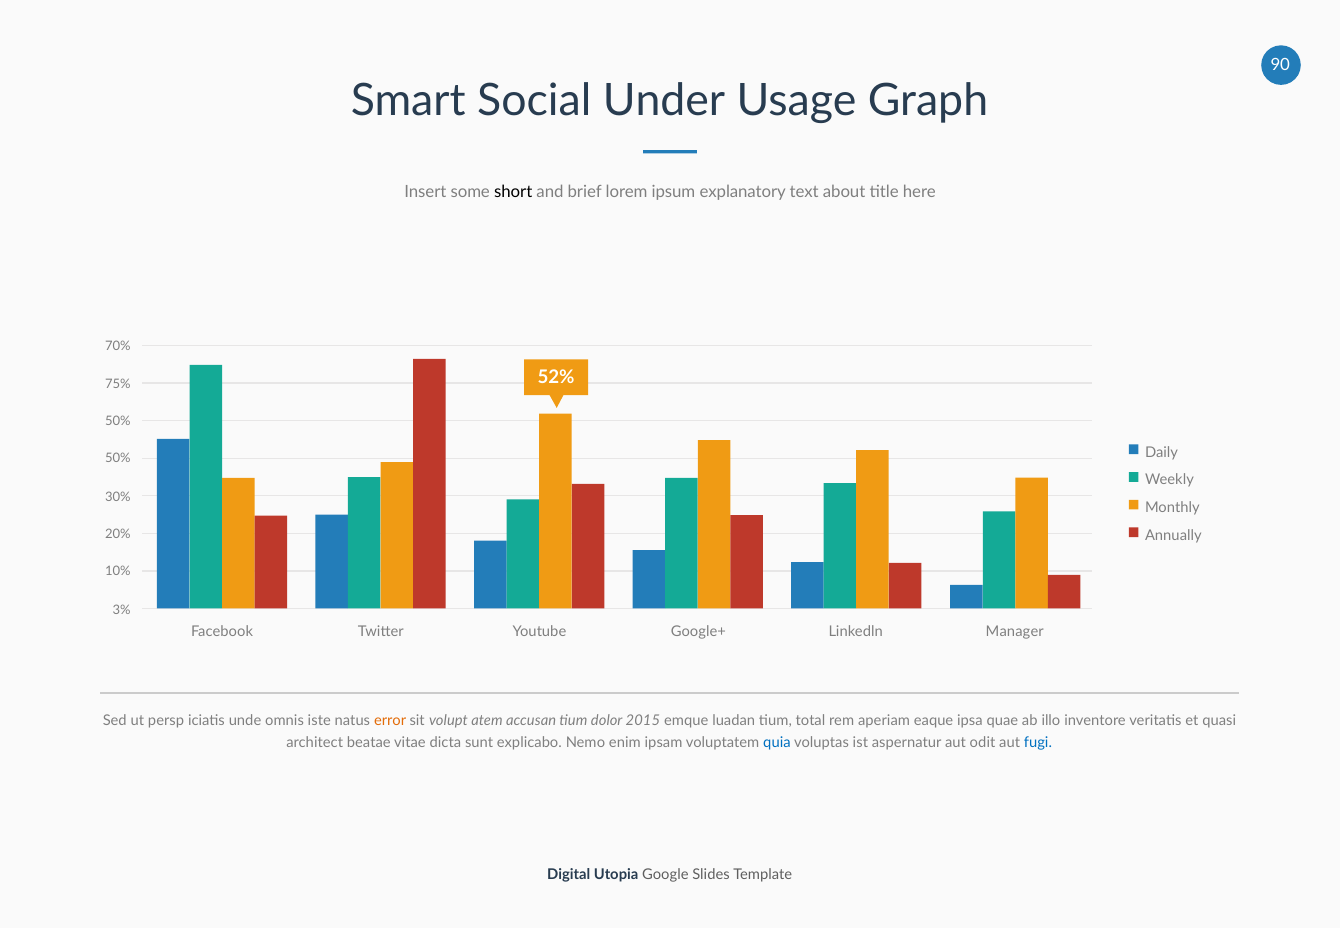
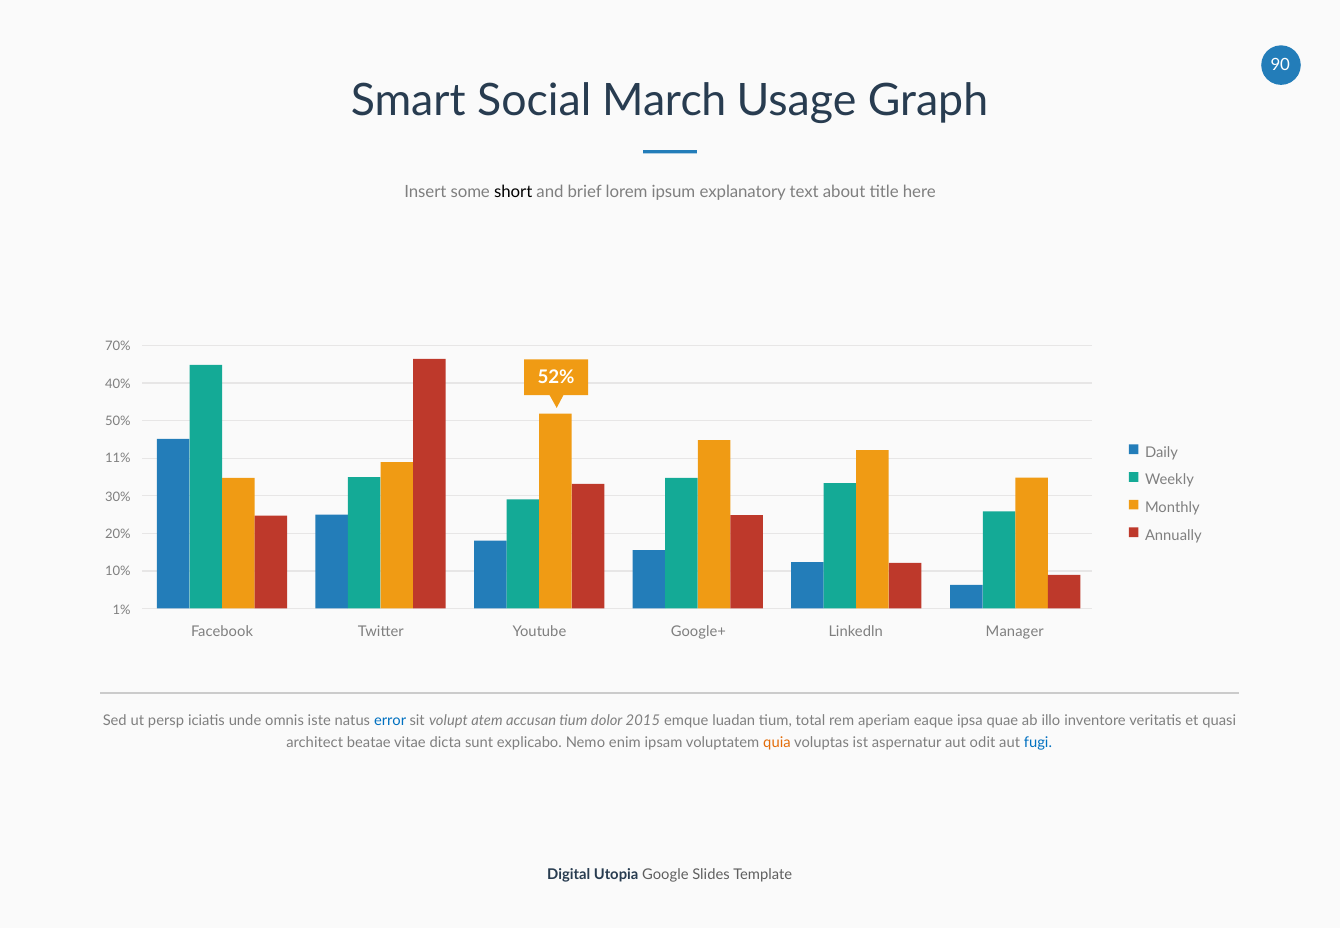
Under: Under -> March
75%: 75% -> 40%
50% at (118, 458): 50% -> 11%
3%: 3% -> 1%
error colour: orange -> blue
quia colour: blue -> orange
